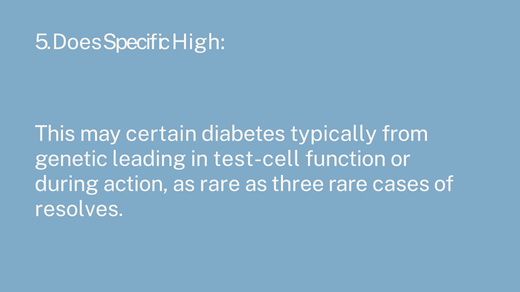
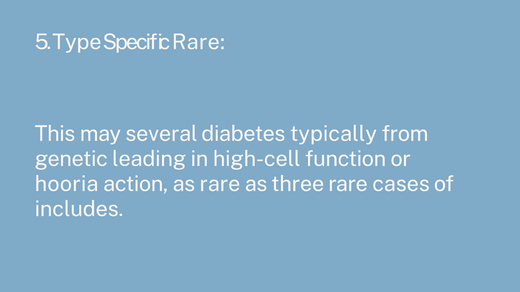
Does: Does -> Type
Specific High: High -> Rare
certain: certain -> several
test-cell: test-cell -> high-cell
during: during -> hooria
resolves: resolves -> includes
